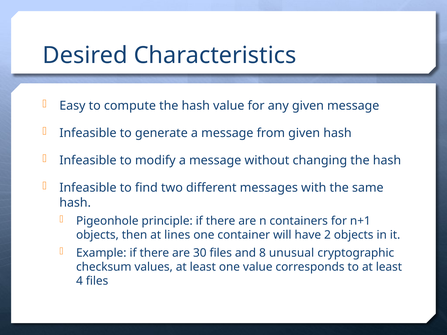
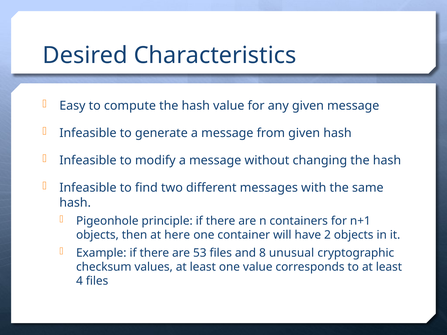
lines: lines -> here
30: 30 -> 53
